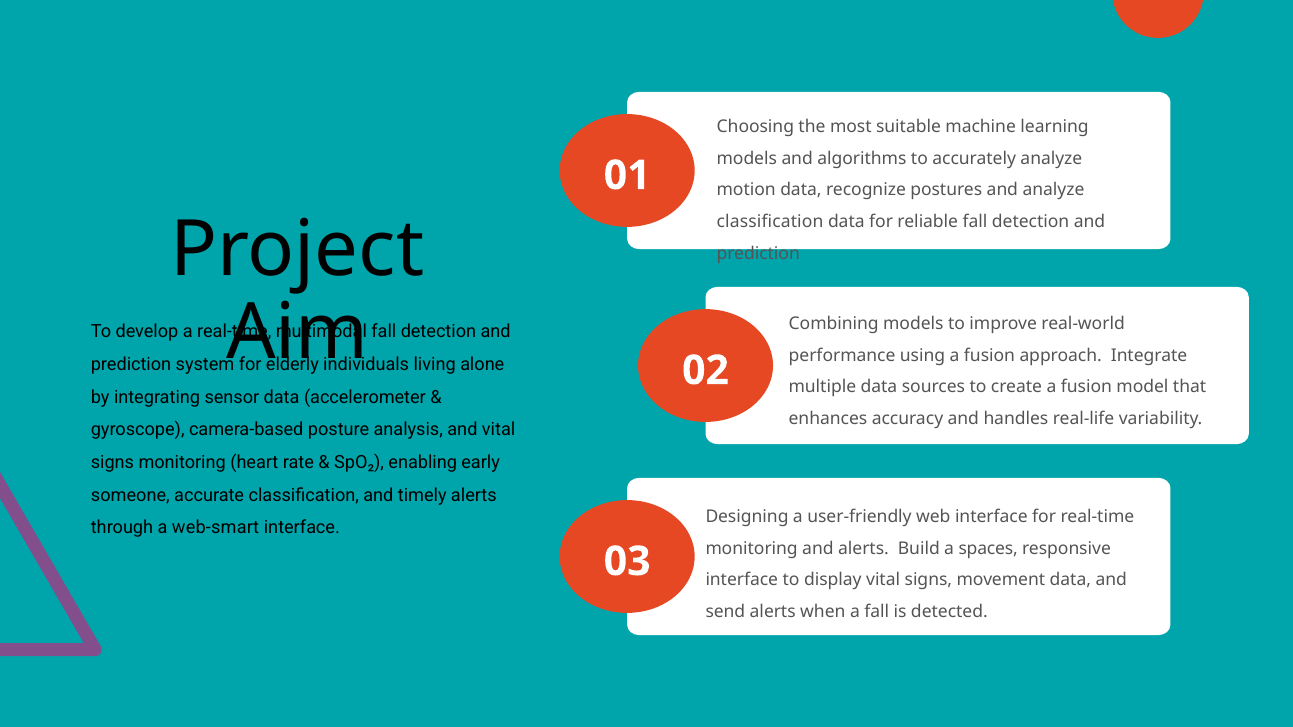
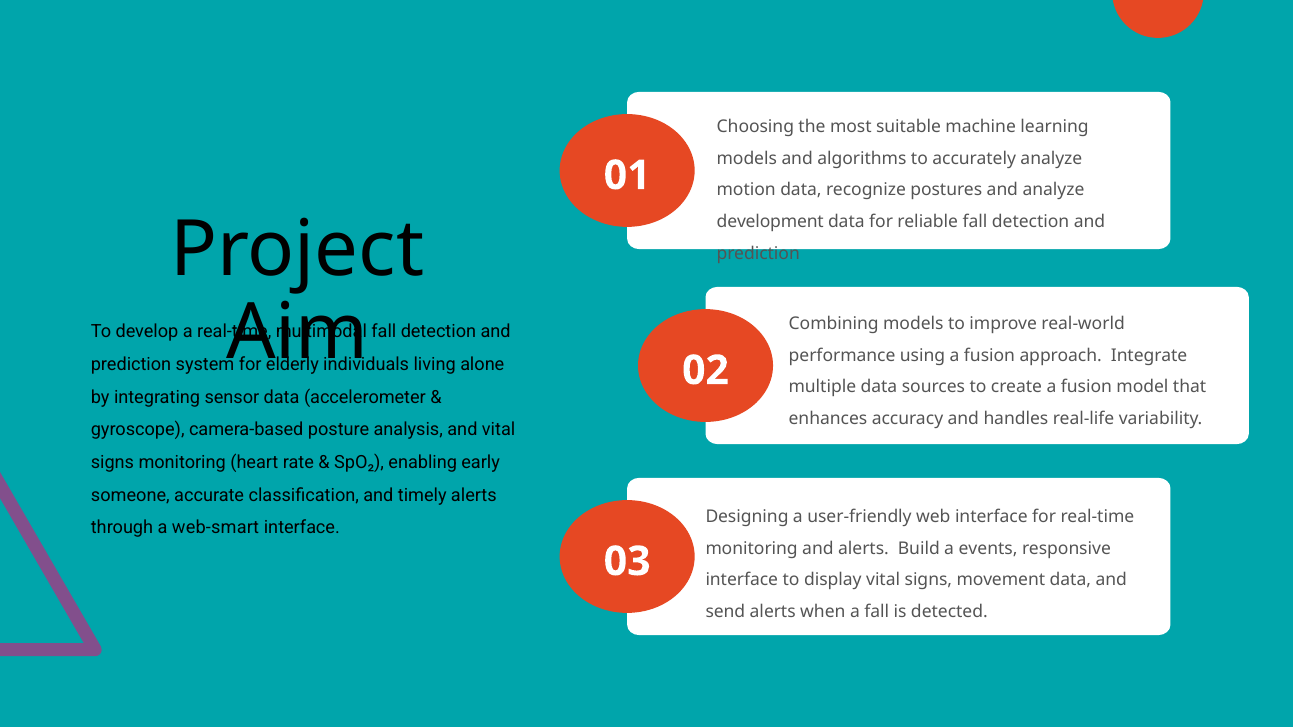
classification at (770, 222): classification -> development
spaces: spaces -> events
